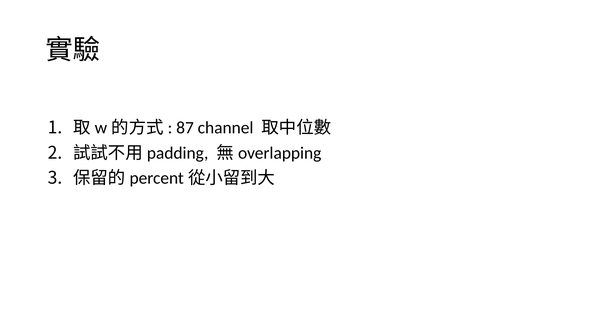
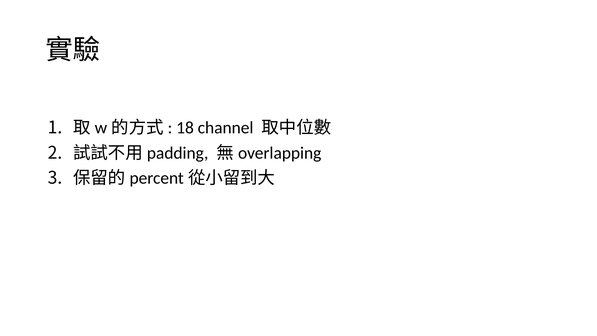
87: 87 -> 18
